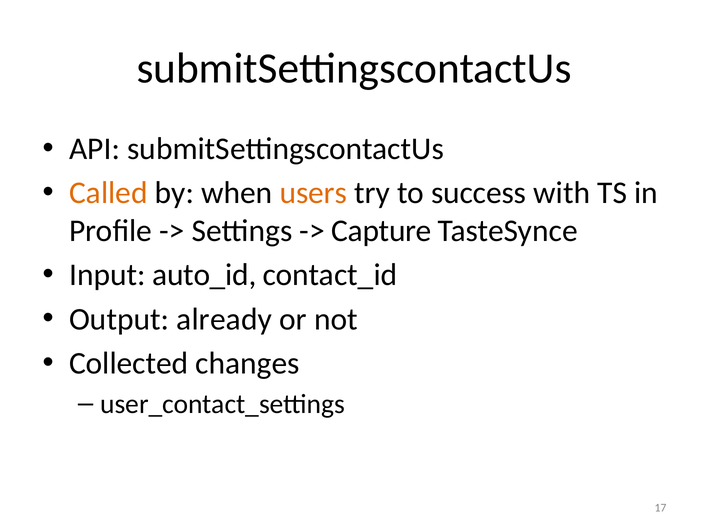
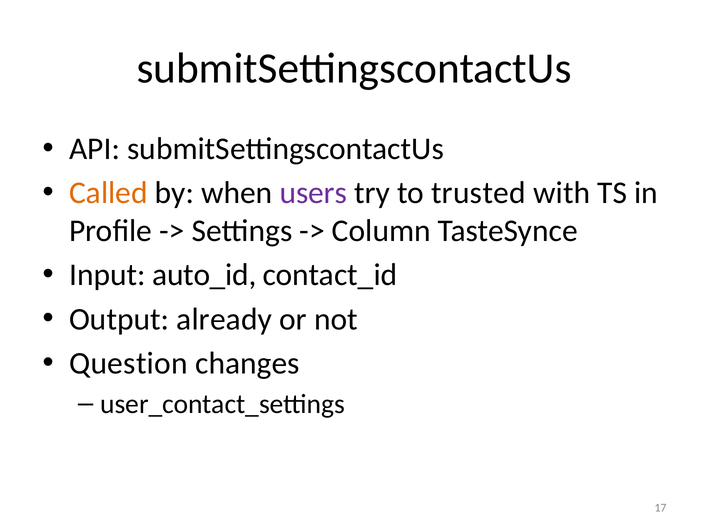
users colour: orange -> purple
success: success -> trusted
Capture: Capture -> Column
Collected: Collected -> Question
